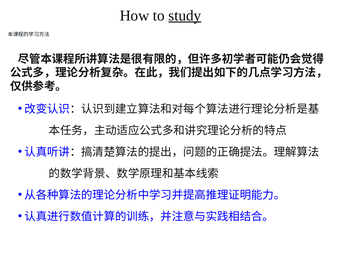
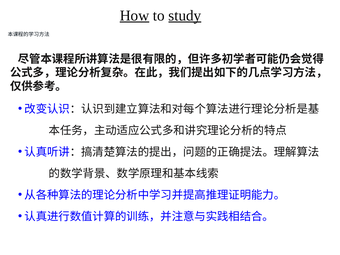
How underline: none -> present
